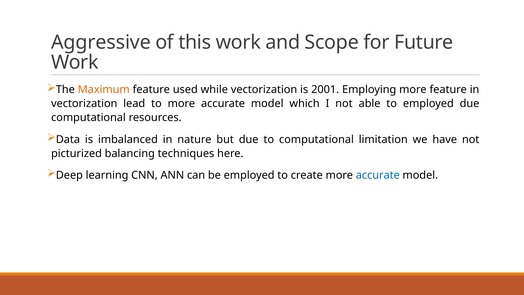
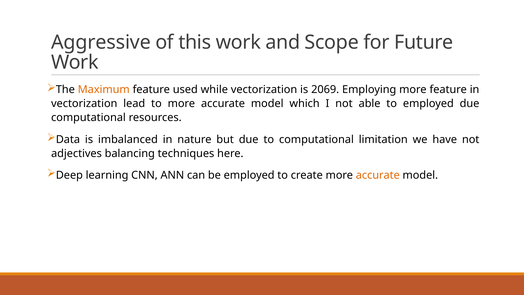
2001: 2001 -> 2069
picturized: picturized -> adjectives
accurate at (378, 175) colour: blue -> orange
